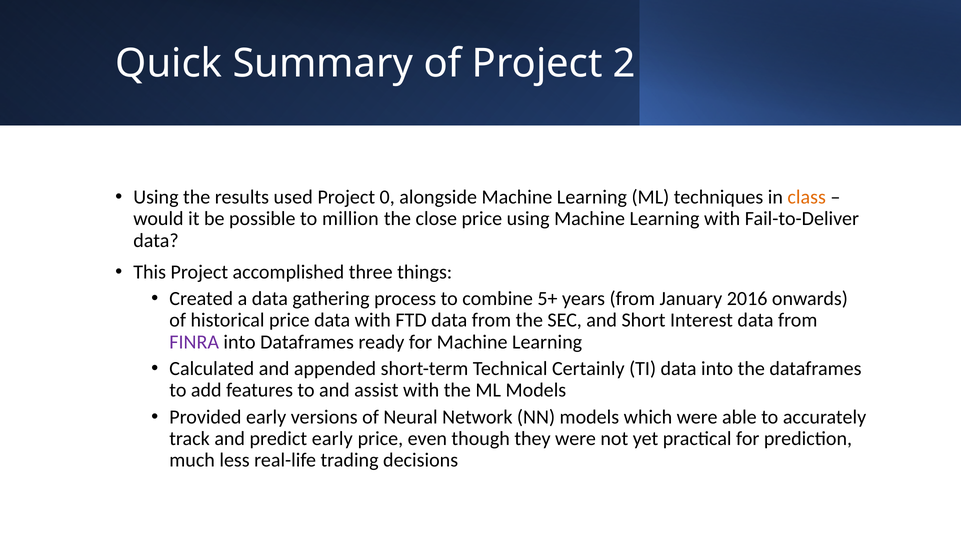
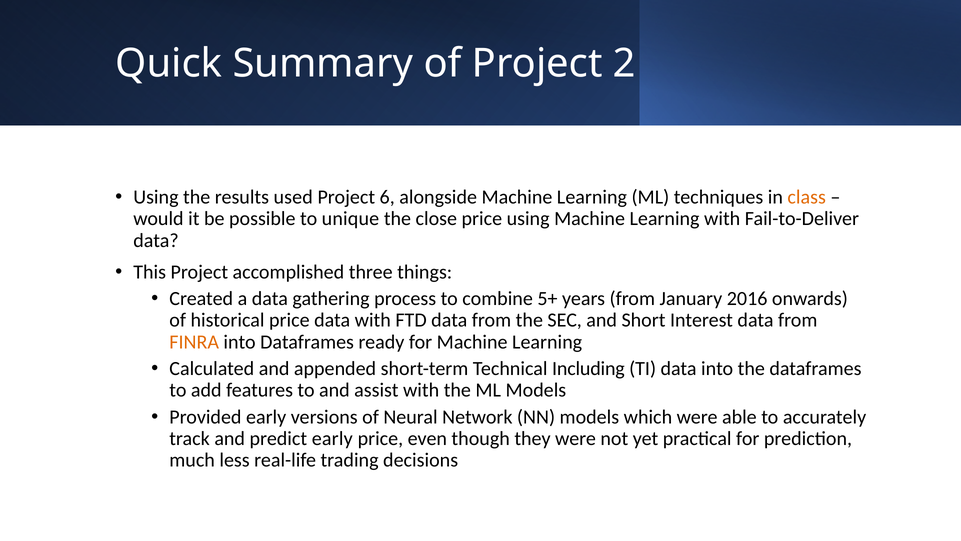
0: 0 -> 6
million: million -> unique
FINRA colour: purple -> orange
Certainly: Certainly -> Including
